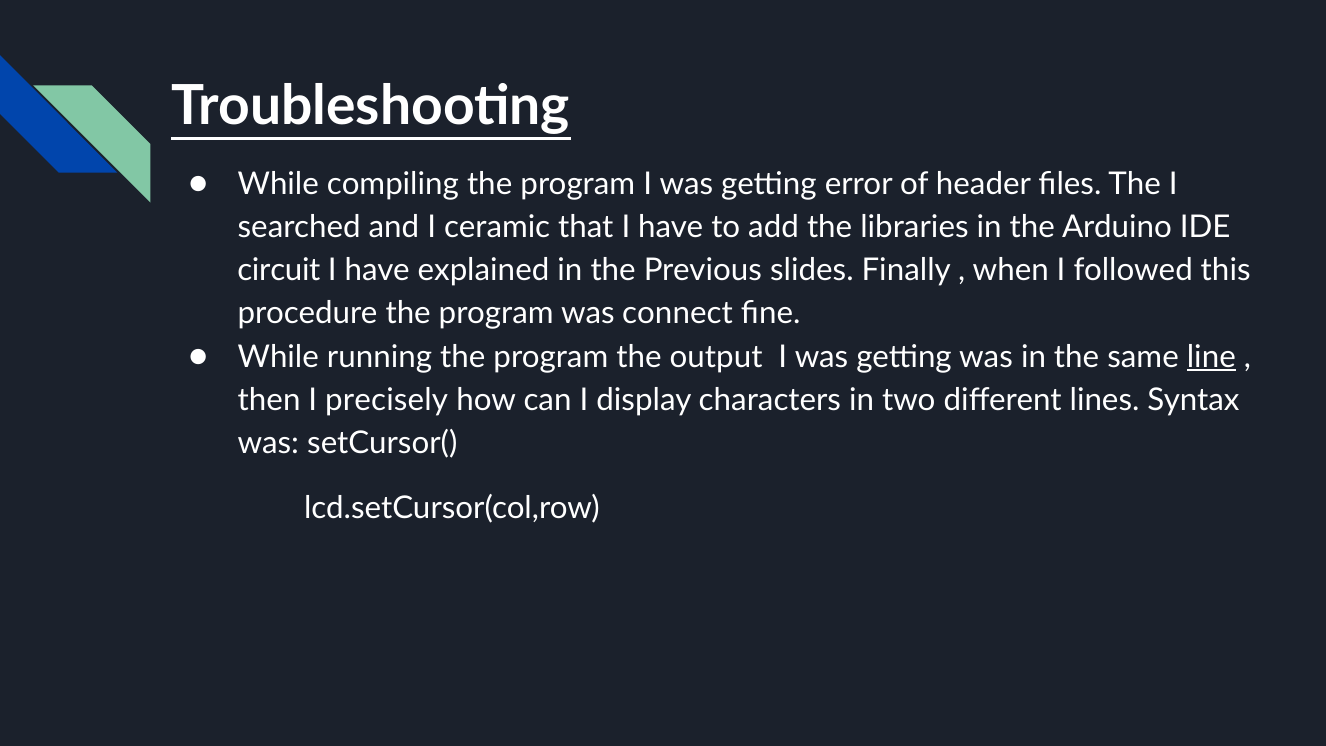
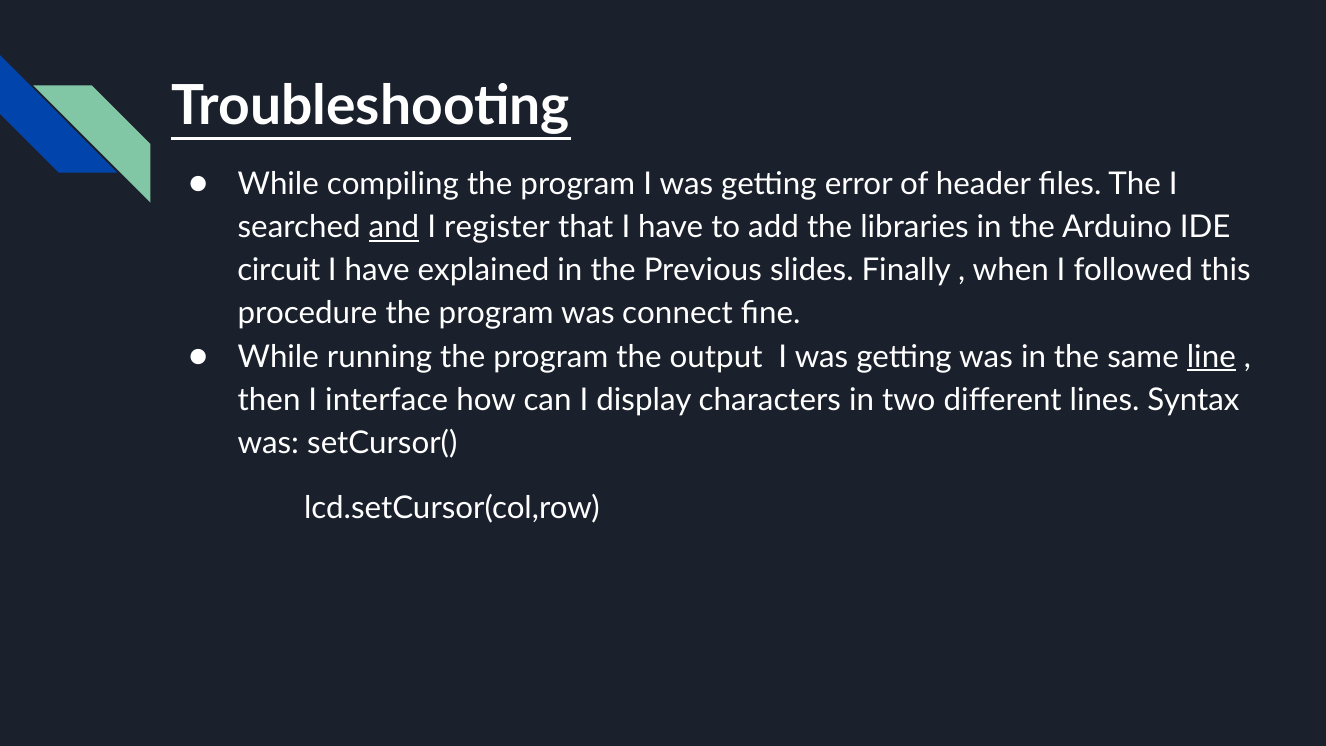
and underline: none -> present
ceramic: ceramic -> register
precisely: precisely -> interface
